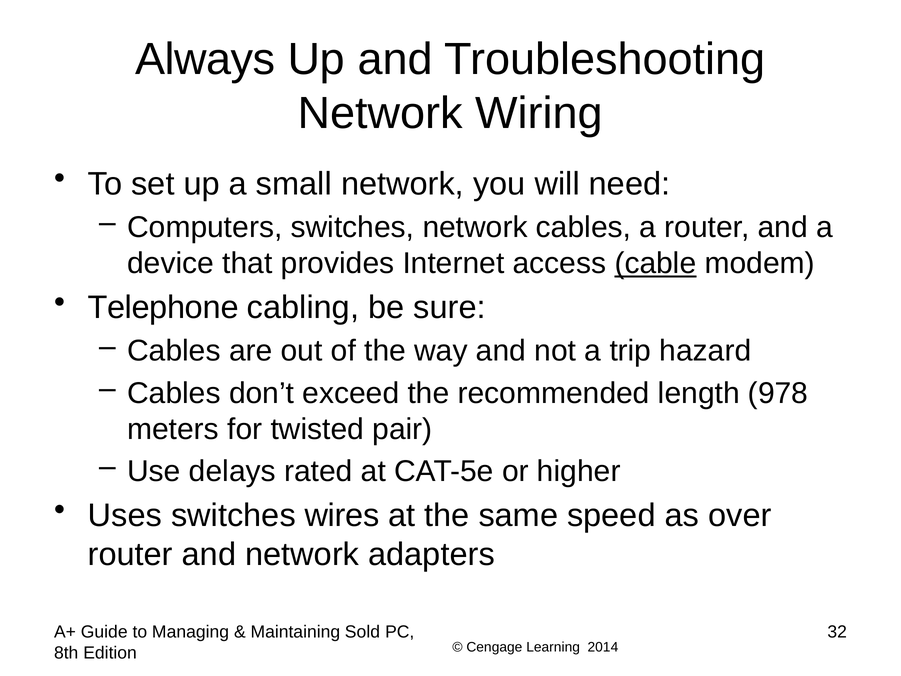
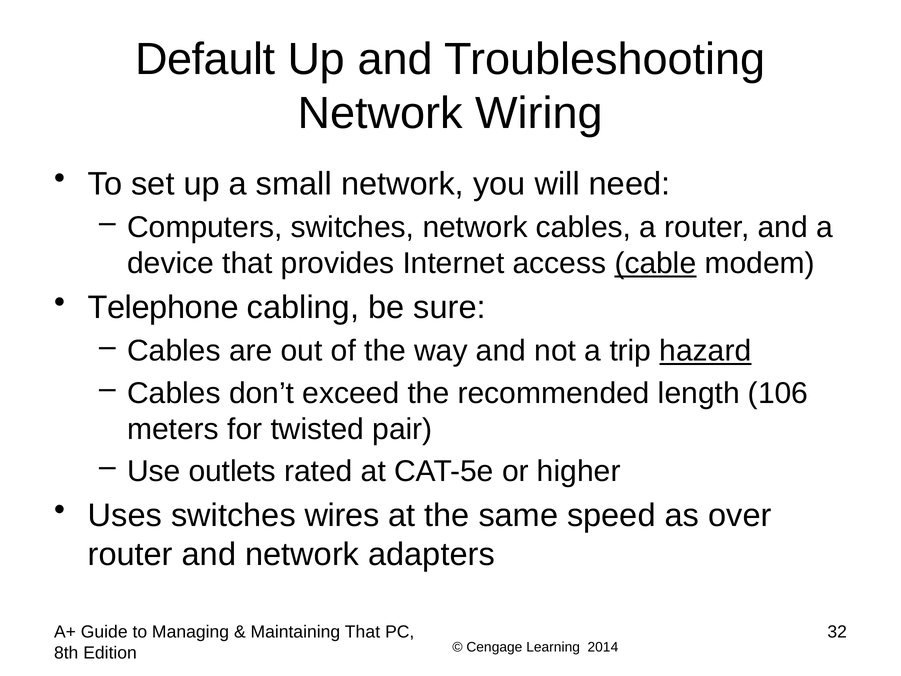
Always: Always -> Default
hazard underline: none -> present
978: 978 -> 106
delays: delays -> outlets
Maintaining Sold: Sold -> That
